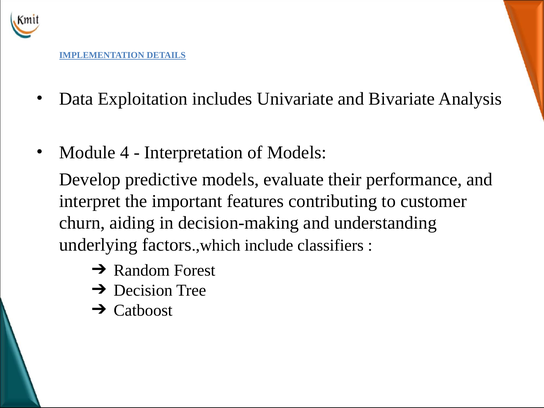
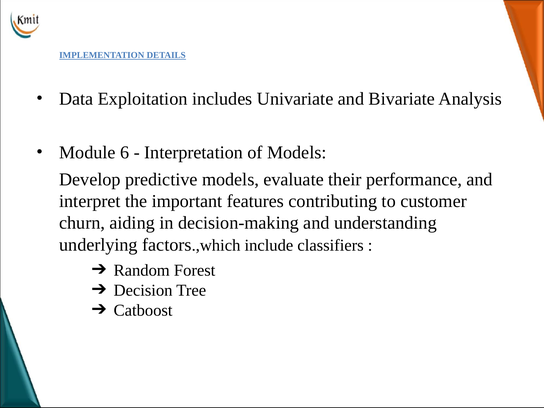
4: 4 -> 6
